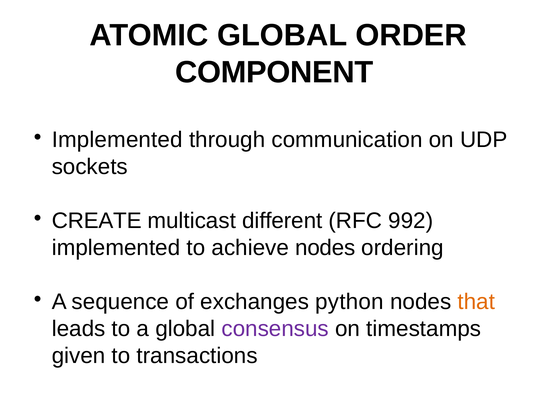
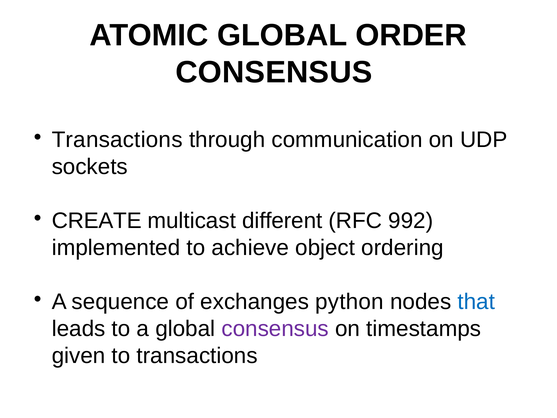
COMPONENT at (274, 72): COMPONENT -> CONSENSUS
Implemented at (117, 140): Implemented -> Transactions
achieve nodes: nodes -> object
that colour: orange -> blue
